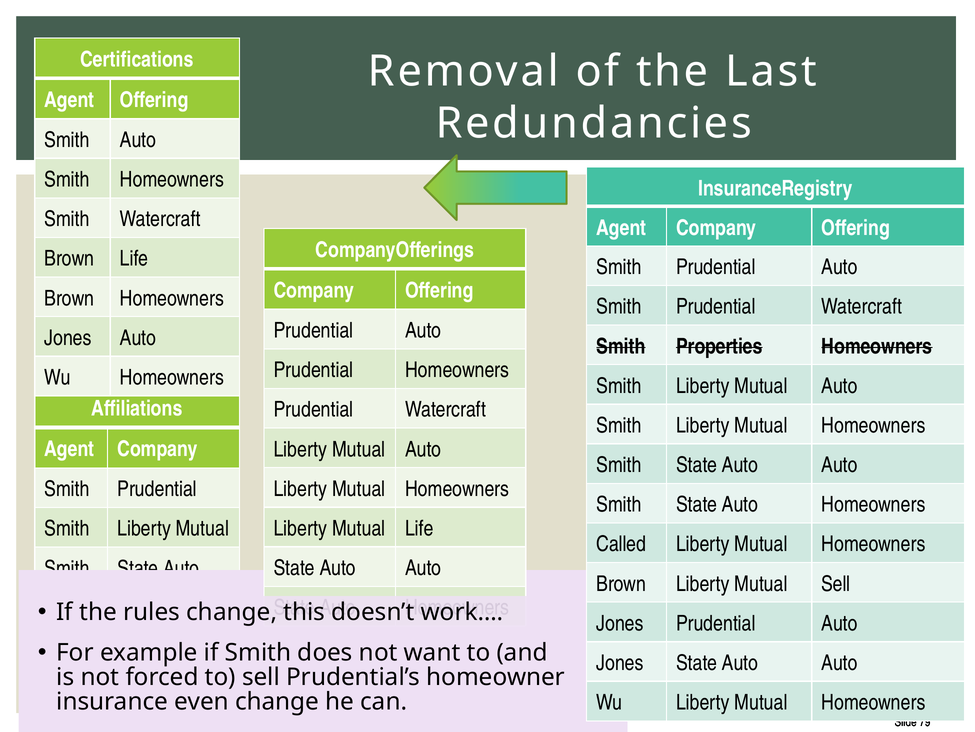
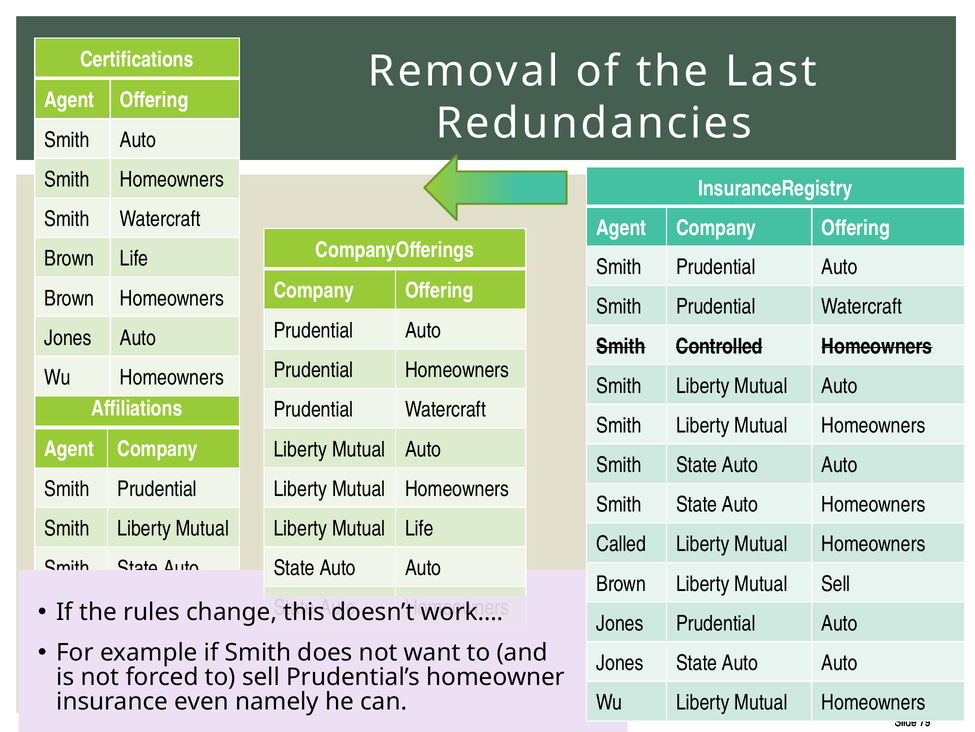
Properties: Properties -> Controlled
even change: change -> namely
